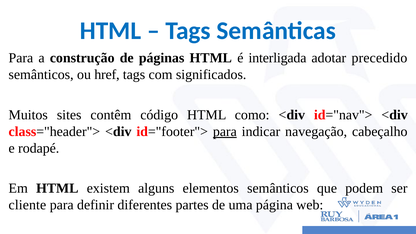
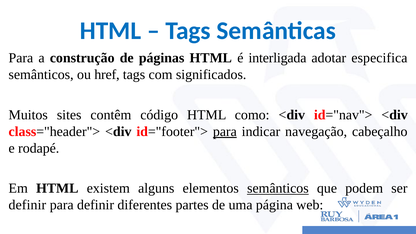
precedido: precedido -> especifica
semânticos at (278, 188) underline: none -> present
cliente at (27, 205): cliente -> definir
